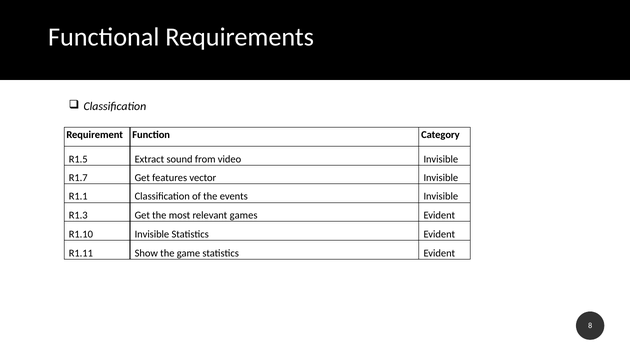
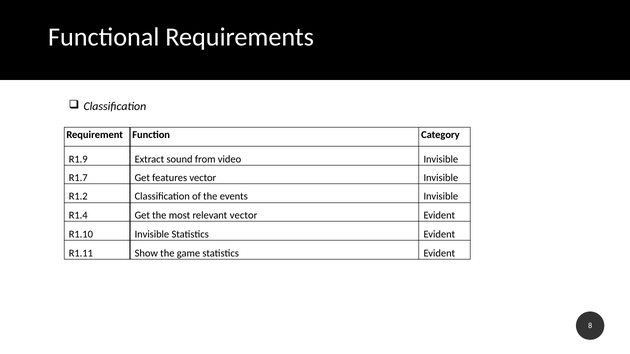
R1.5: R1.5 -> R1.9
R1.1: R1.1 -> R1.2
R1.3: R1.3 -> R1.4
relevant games: games -> vector
